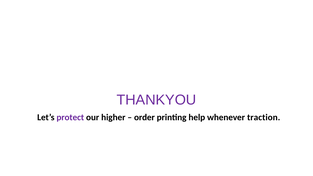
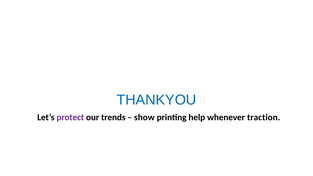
THANKYOU colour: purple -> blue
higher: higher -> trends
order: order -> show
